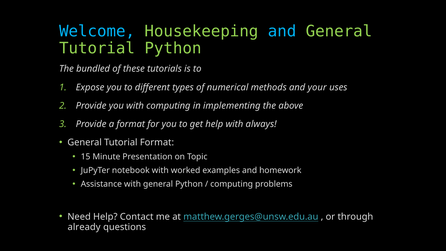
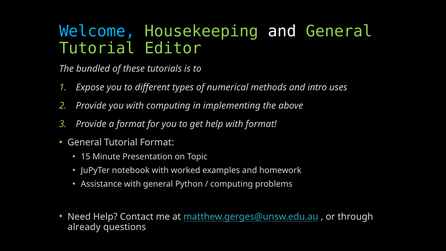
and at (282, 31) colour: light blue -> white
Tutorial Python: Python -> Editor
your: your -> intro
with always: always -> format
